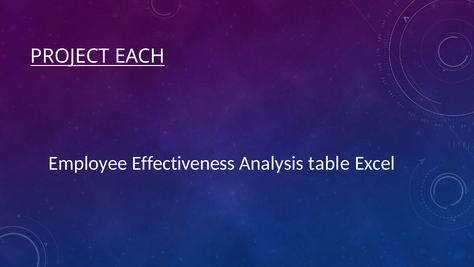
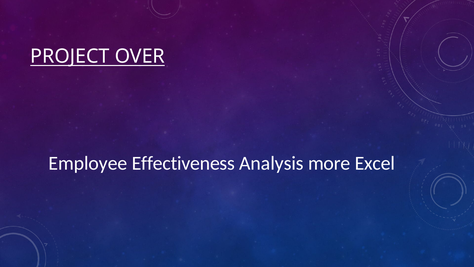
EACH: EACH -> OVER
table: table -> more
